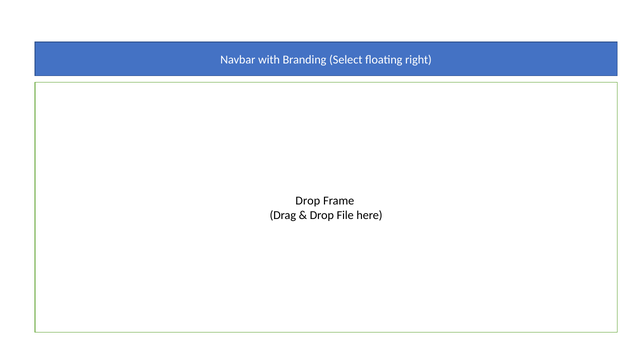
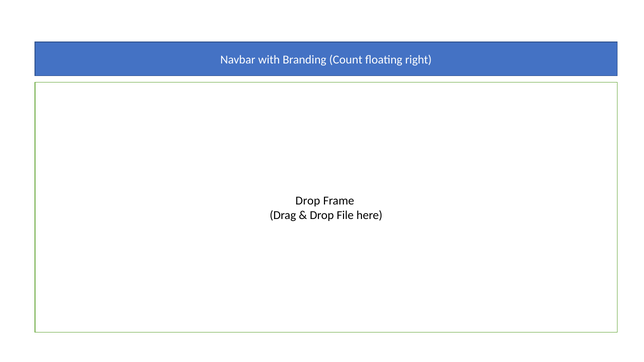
Select: Select -> Count
